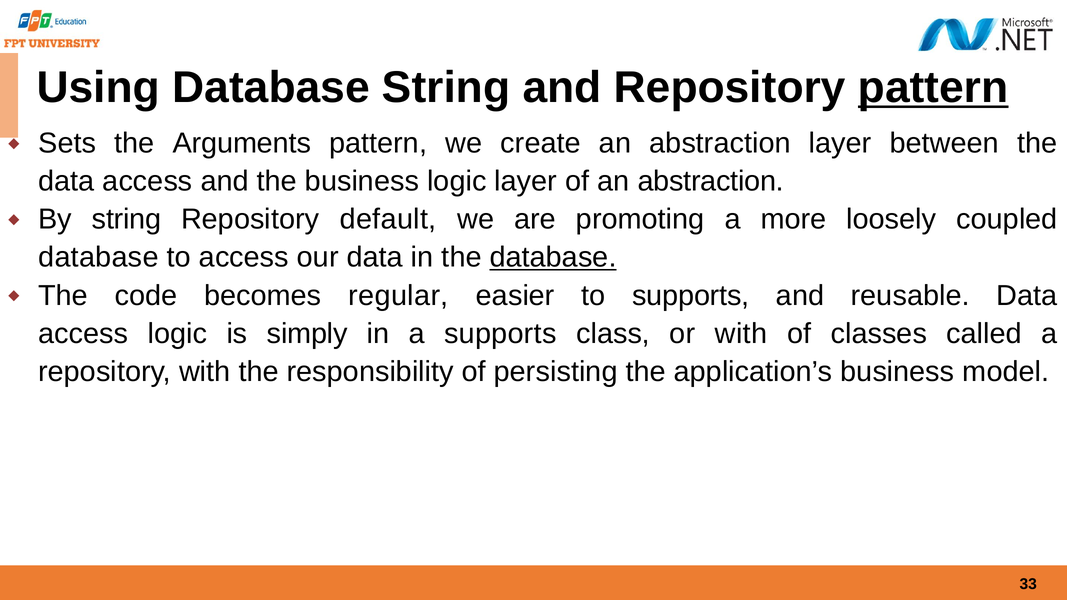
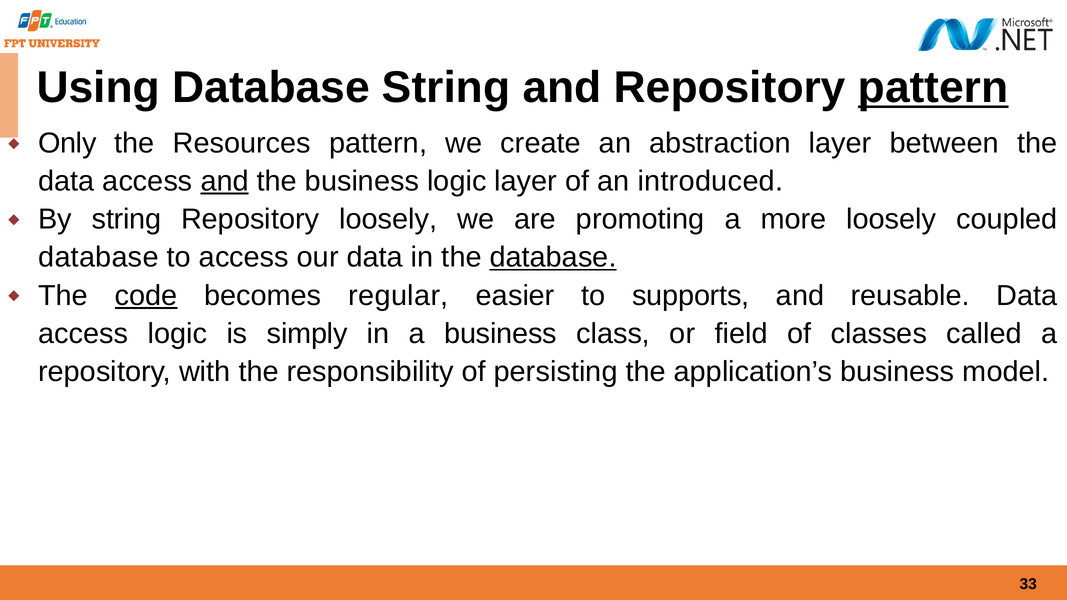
Sets: Sets -> Only
Arguments: Arguments -> Resources
and at (225, 181) underline: none -> present
of an abstraction: abstraction -> introduced
Repository default: default -> loosely
code underline: none -> present
a supports: supports -> business
or with: with -> field
